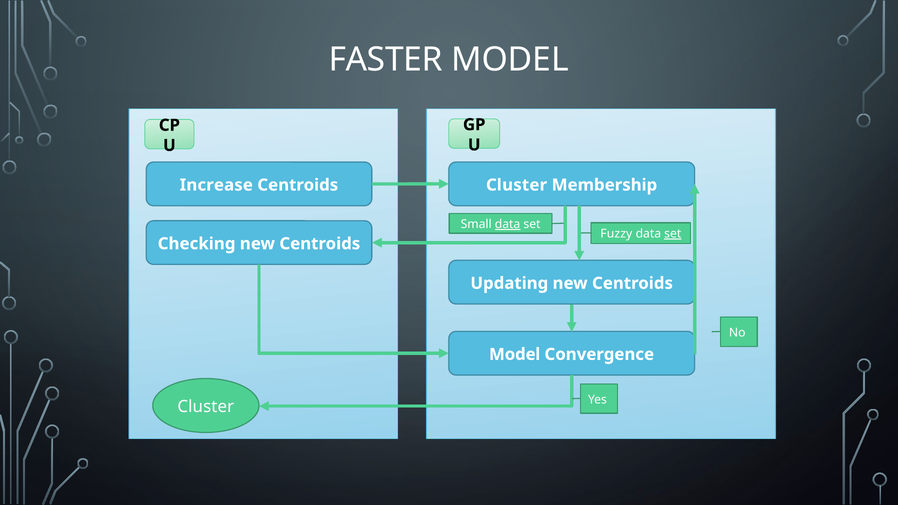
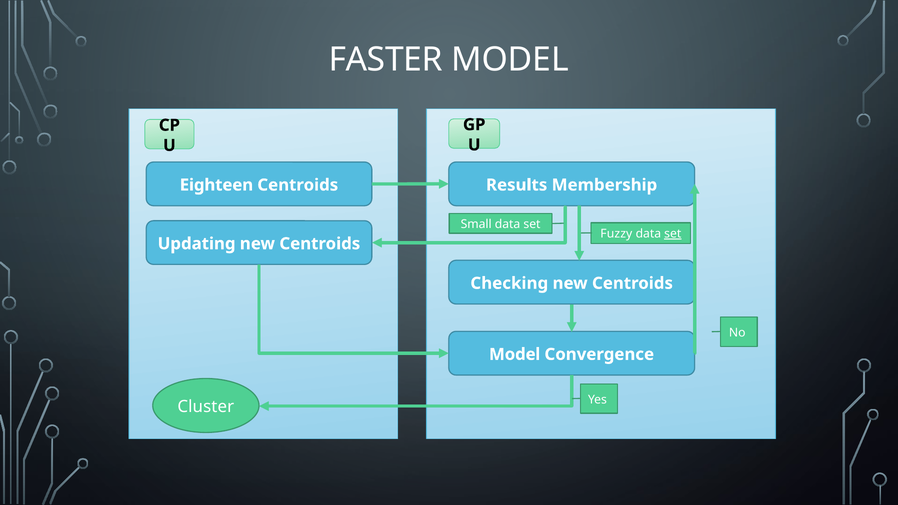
Cluster at (517, 185): Cluster -> Results
Increase: Increase -> Eighteen
data at (508, 224) underline: present -> none
Checking: Checking -> Updating
Updating: Updating -> Checking
